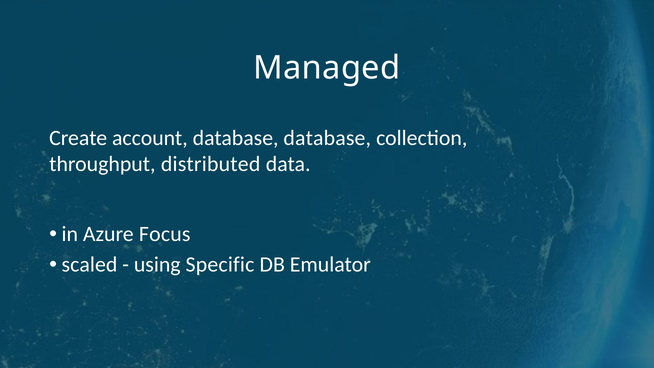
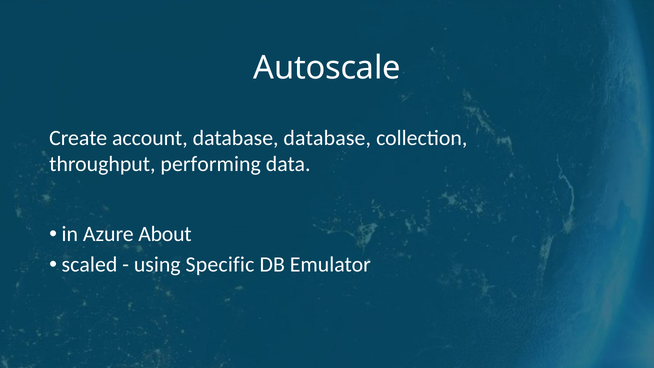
Managed: Managed -> Autoscale
distributed: distributed -> performing
Focus: Focus -> About
